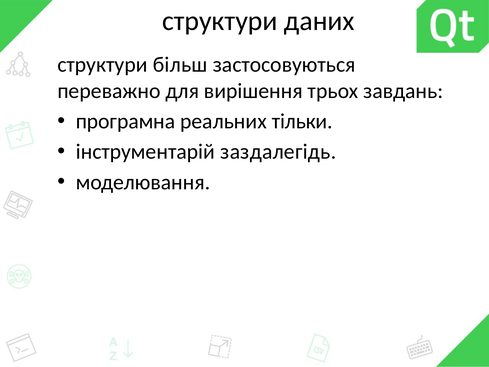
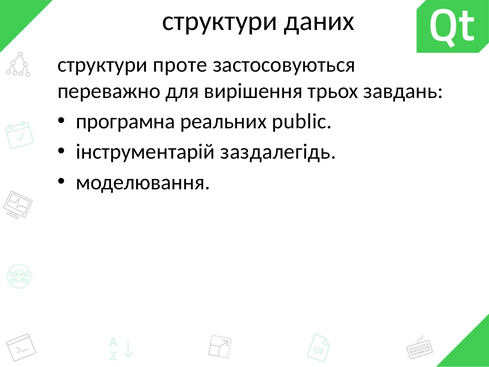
більш: більш -> проте
тільки: тільки -> public
